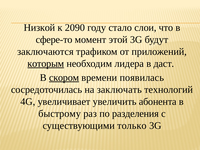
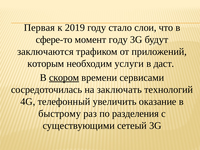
Низкой: Низкой -> Первая
2090: 2090 -> 2019
момент этой: этой -> году
которым underline: present -> none
лидера: лидера -> услуги
появилась: появилась -> сервисами
увеличивает: увеличивает -> телефонный
абонента: абонента -> оказание
только: только -> сетеый
